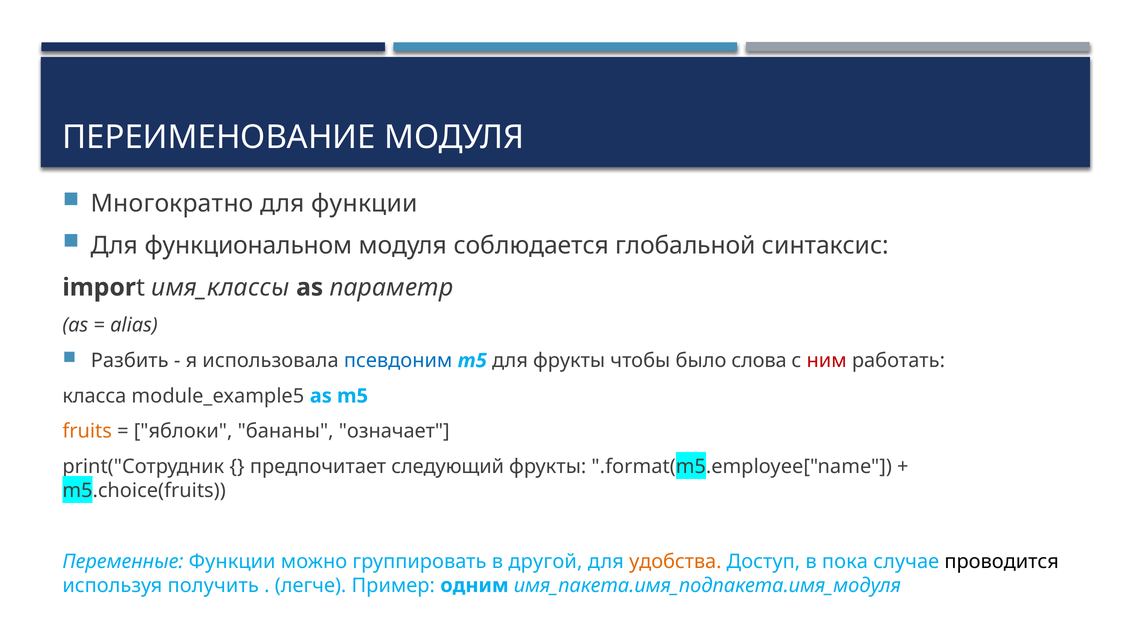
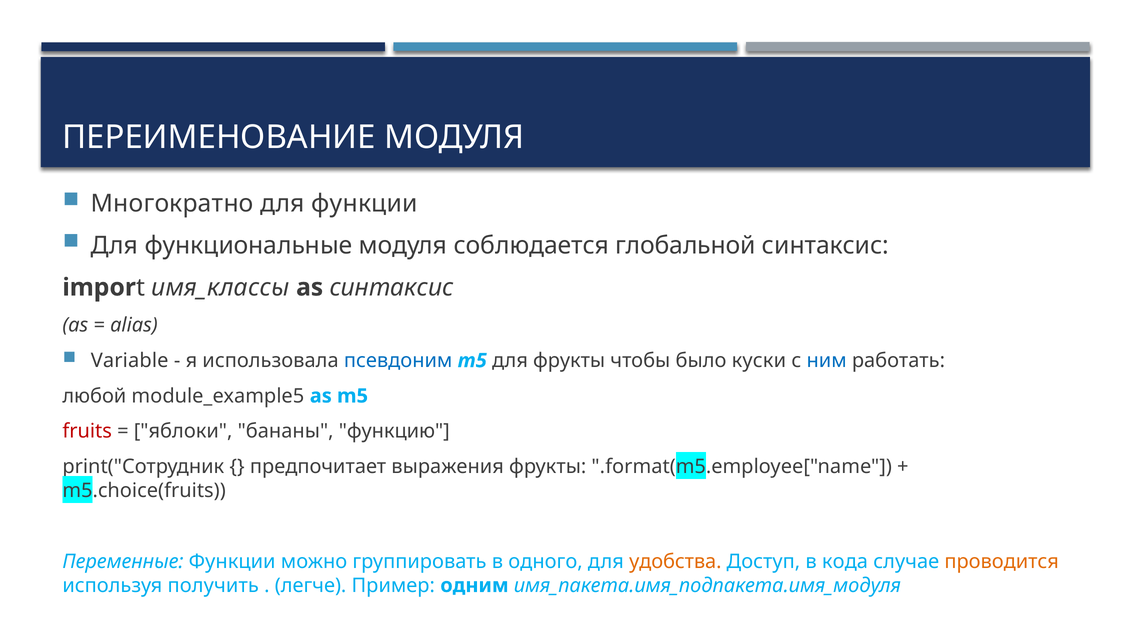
функциональном: функциональном -> функциональные
as параметр: параметр -> синтаксис
Разбить: Разбить -> Variable
слова: слова -> куски
ним colour: red -> blue
класса: класса -> любой
fruits colour: orange -> red
означает: означает -> функцию
следующий: следующий -> выражения
другой: другой -> одного
пока: пока -> кода
проводится colour: black -> orange
